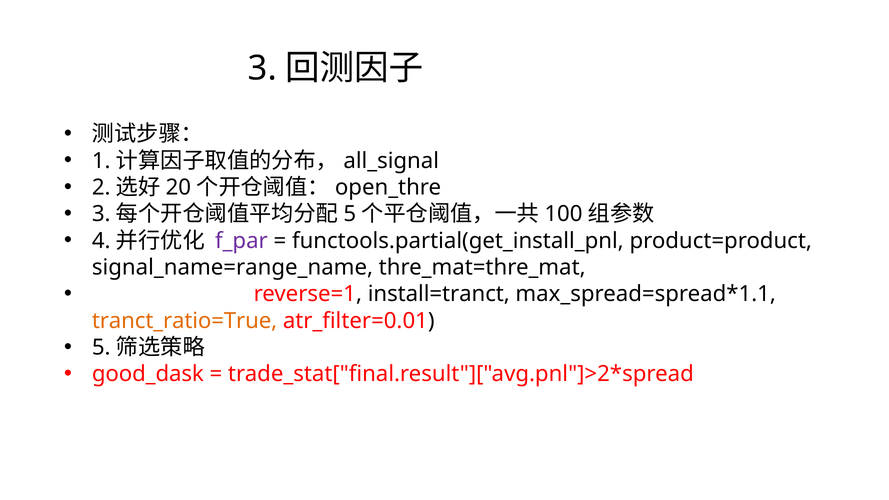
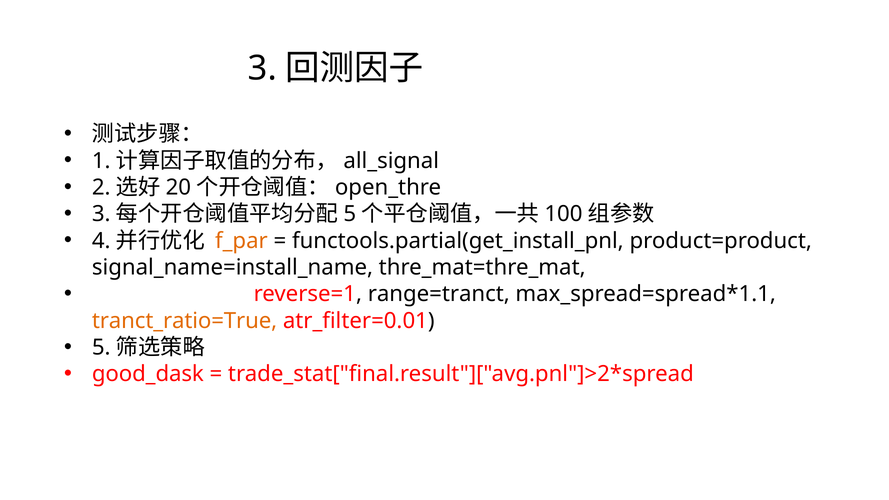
f_par colour: purple -> orange
signal_name=range_name: signal_name=range_name -> signal_name=install_name
install=tranct: install=tranct -> range=tranct
